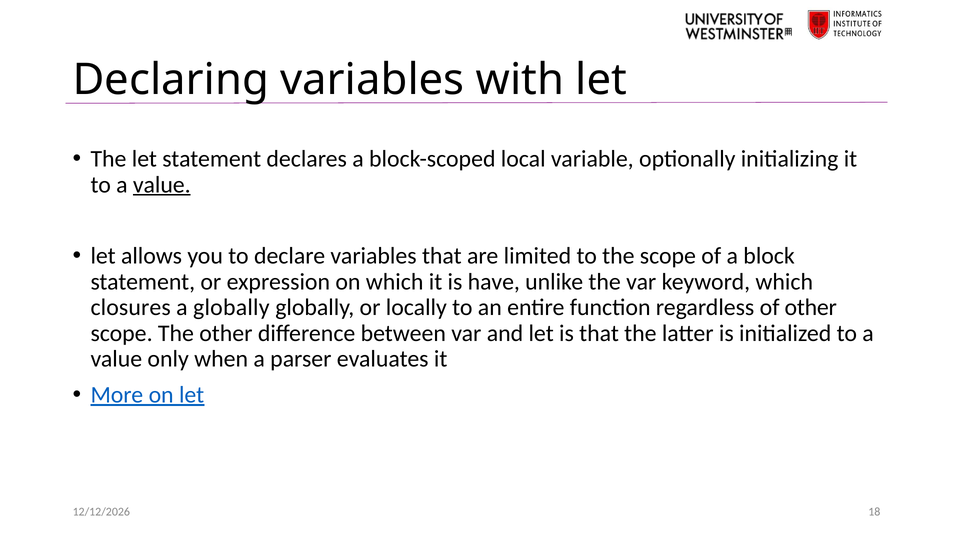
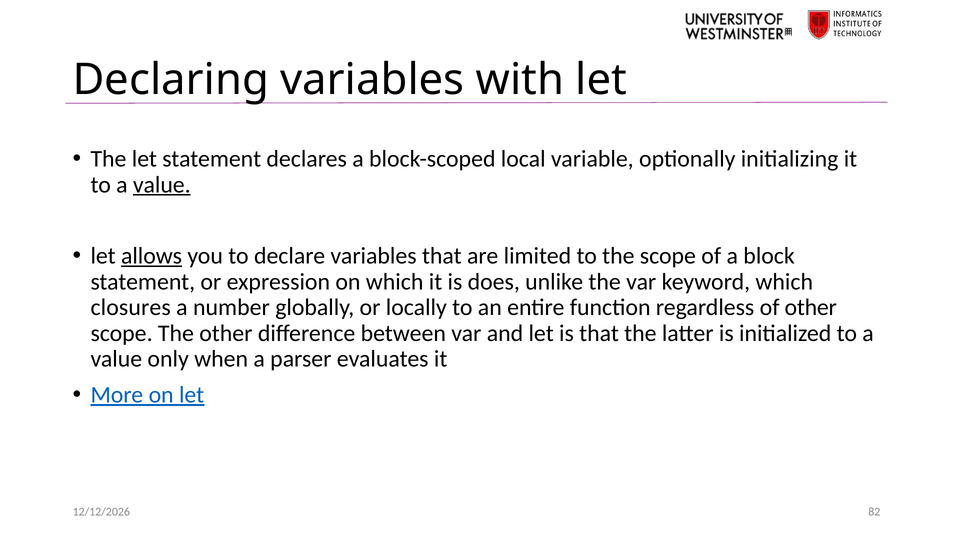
allows underline: none -> present
have: have -> does
a globally: globally -> number
18: 18 -> 82
